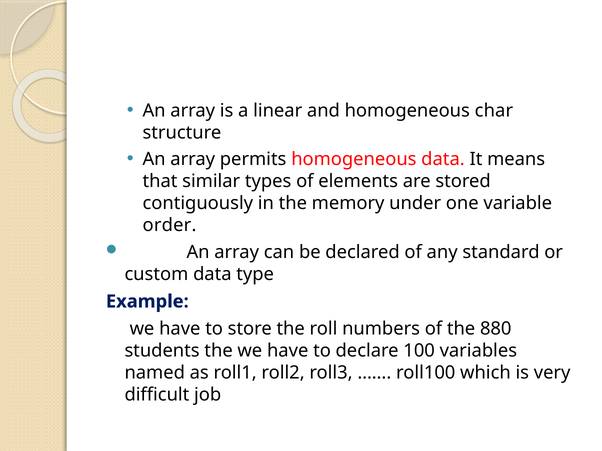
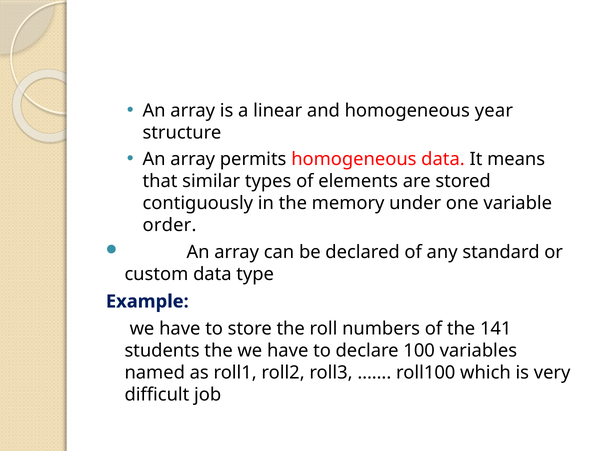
char: char -> year
880: 880 -> 141
